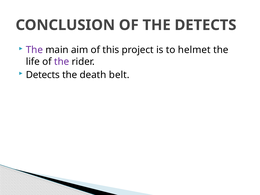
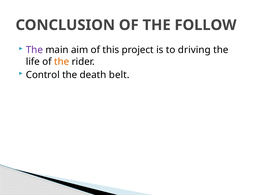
THE DETECTS: DETECTS -> FOLLOW
helmet: helmet -> driving
the at (62, 62) colour: purple -> orange
Detects at (43, 75): Detects -> Control
